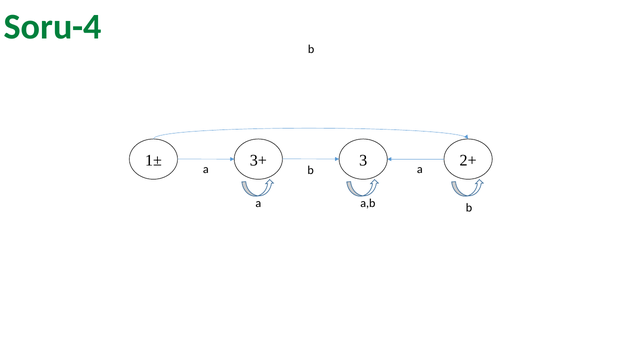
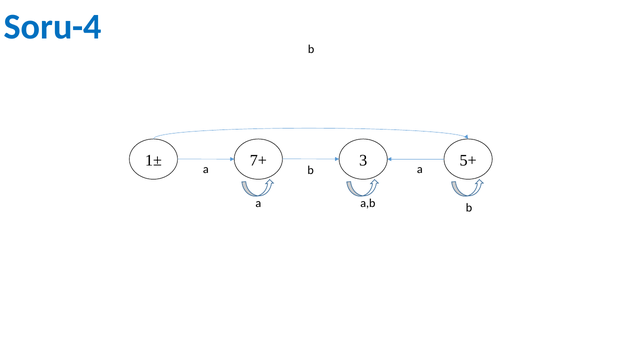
Soru-4 colour: green -> blue
3+: 3+ -> 7+
2+: 2+ -> 5+
